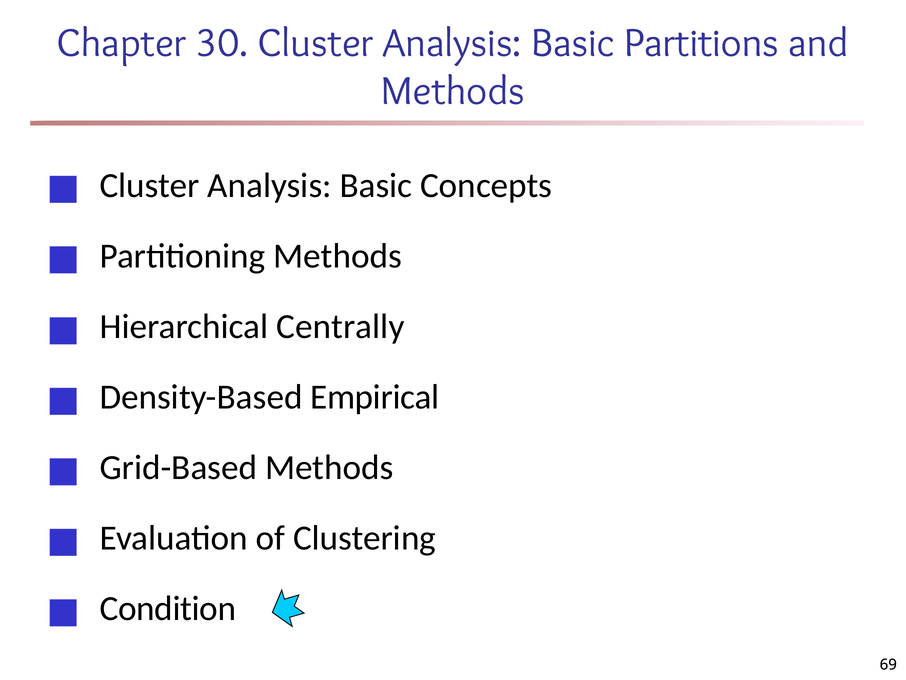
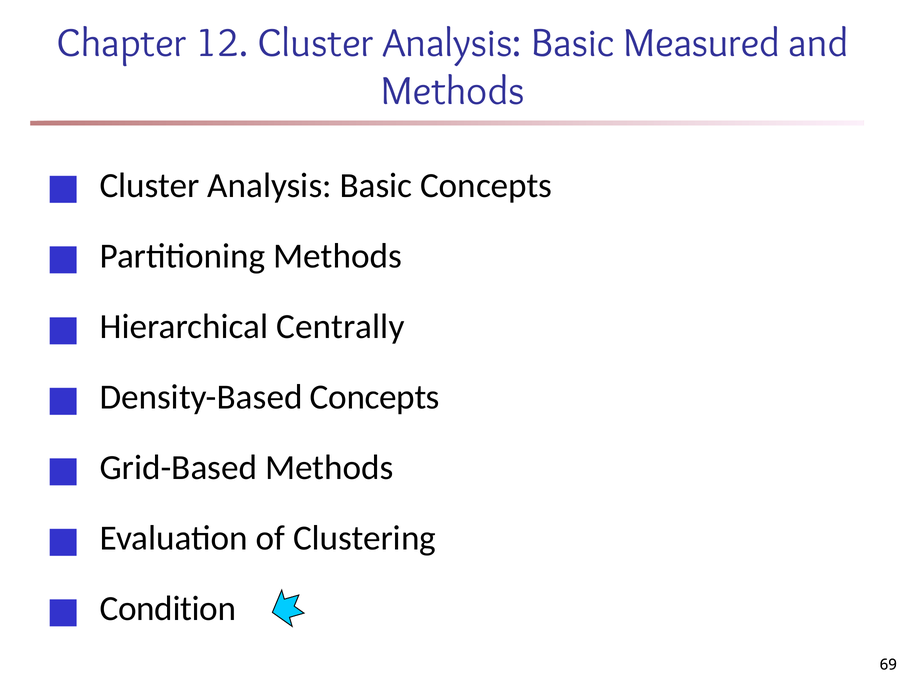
30: 30 -> 12
Partitions: Partitions -> Measured
Density-Based Empirical: Empirical -> Concepts
